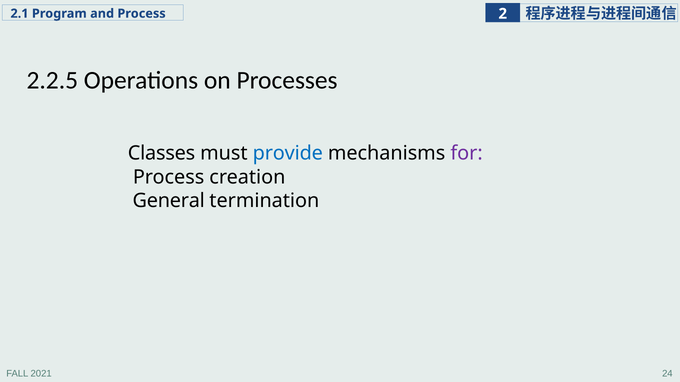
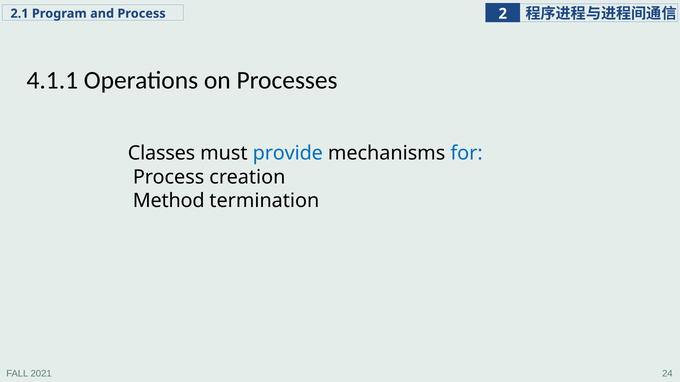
2.2.5: 2.2.5 -> 4.1.1
for colour: purple -> blue
General: General -> Method
